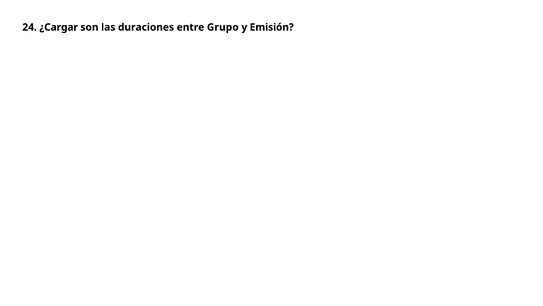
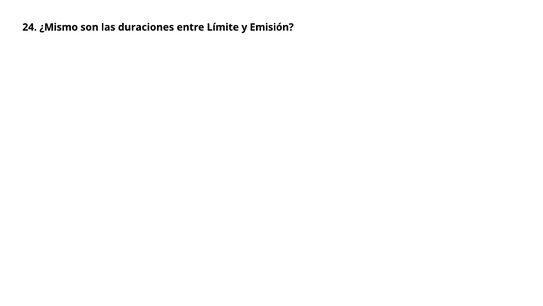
¿Cargar: ¿Cargar -> ¿Mismo
Grupo: Grupo -> Límite
